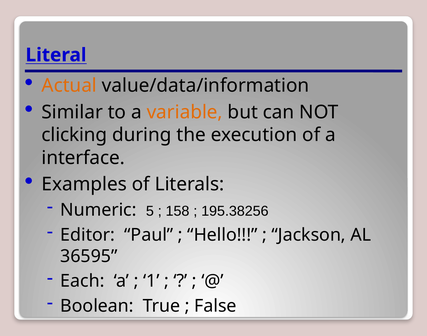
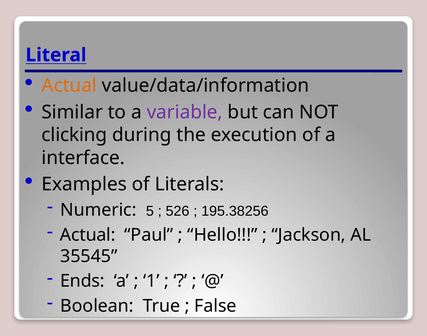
variable colour: orange -> purple
158: 158 -> 526
Editor at (88, 235): Editor -> Actual
36595: 36595 -> 35545
Each: Each -> Ends
